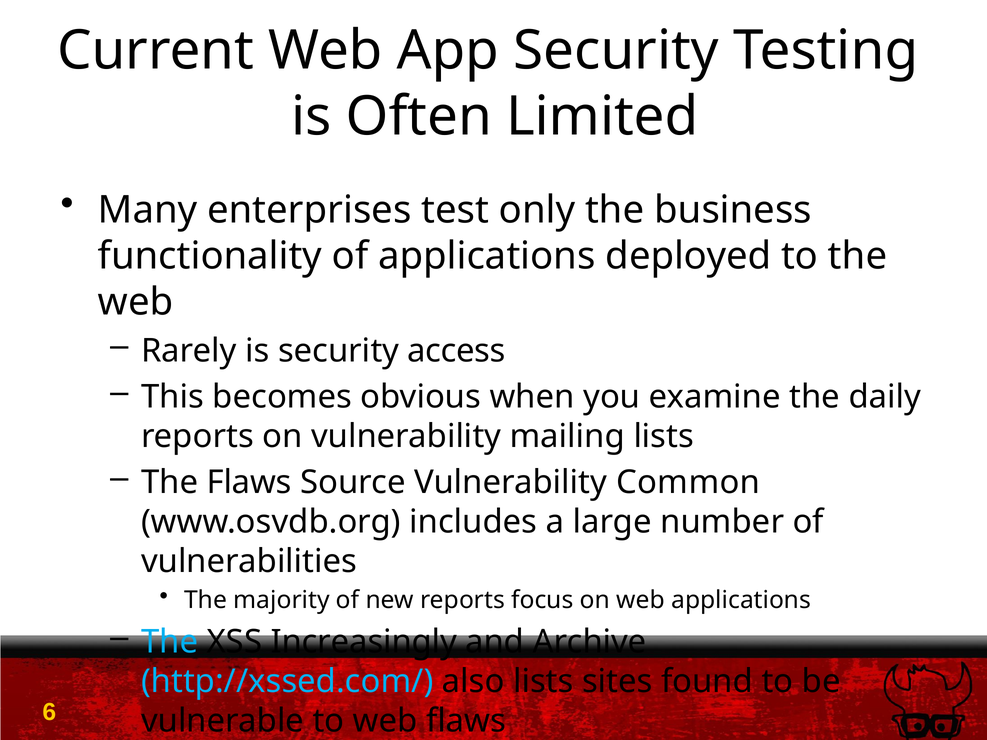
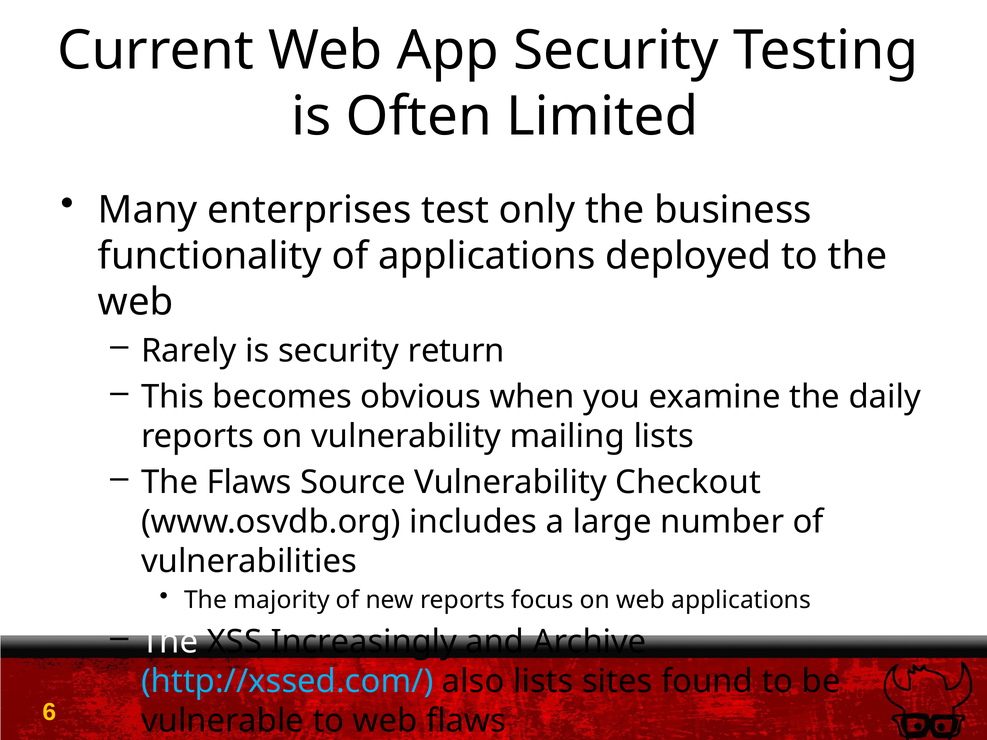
access: access -> return
Common: Common -> Checkout
The at (170, 642) colour: light blue -> white
